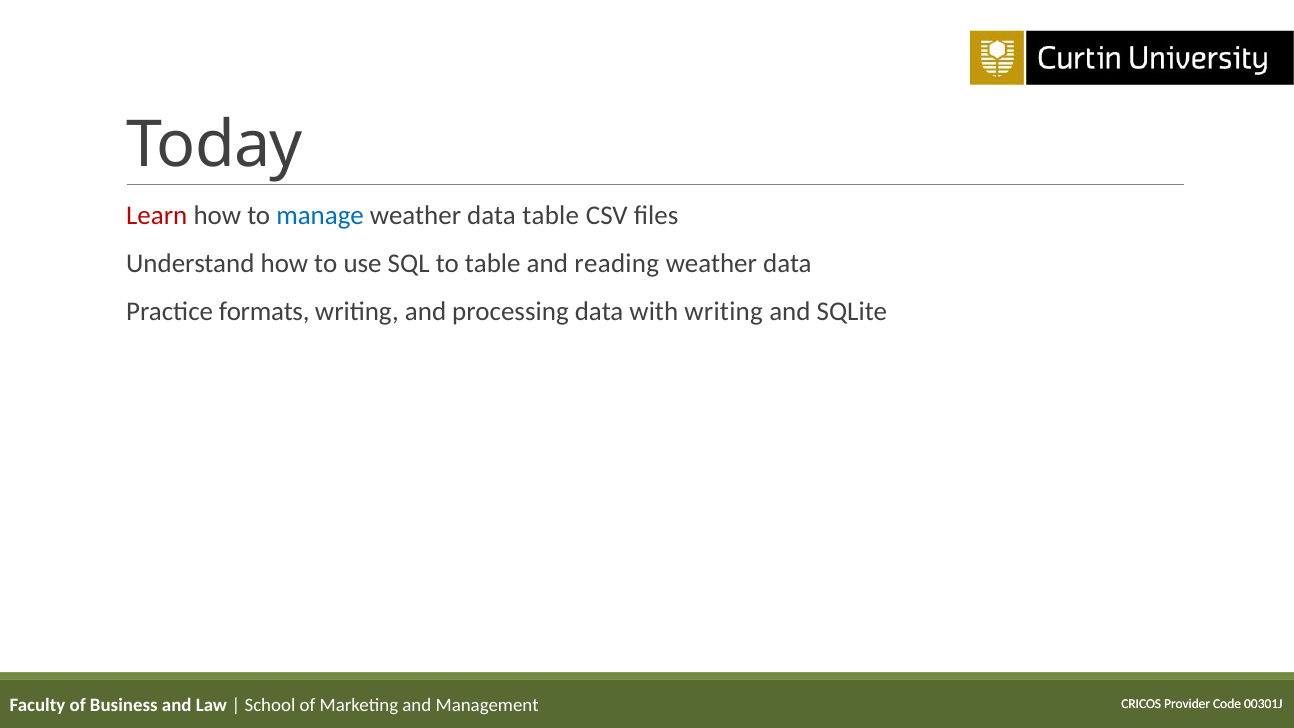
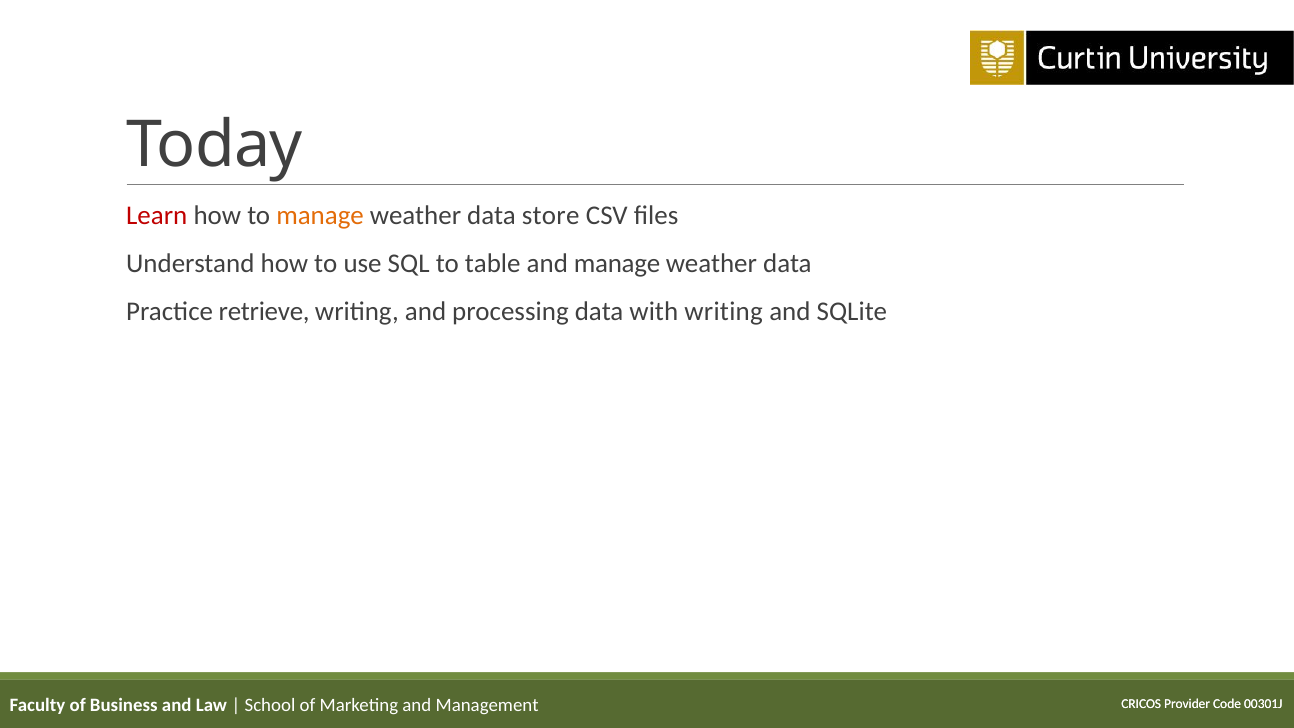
manage at (320, 215) colour: blue -> orange
data table: table -> store
and reading: reading -> manage
formats: formats -> retrieve
